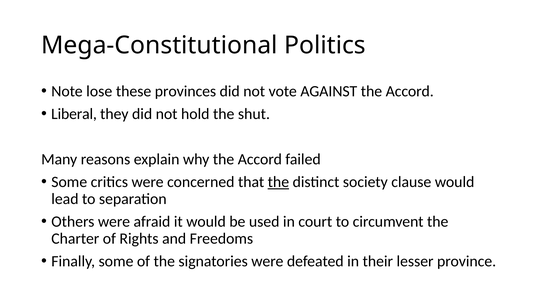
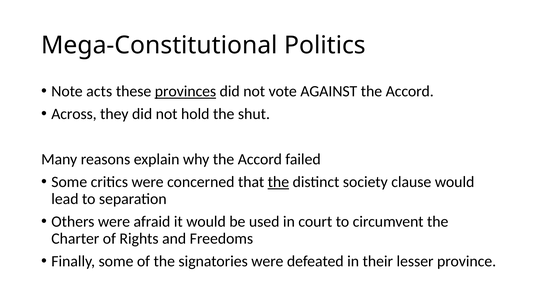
lose: lose -> acts
provinces underline: none -> present
Liberal: Liberal -> Across
